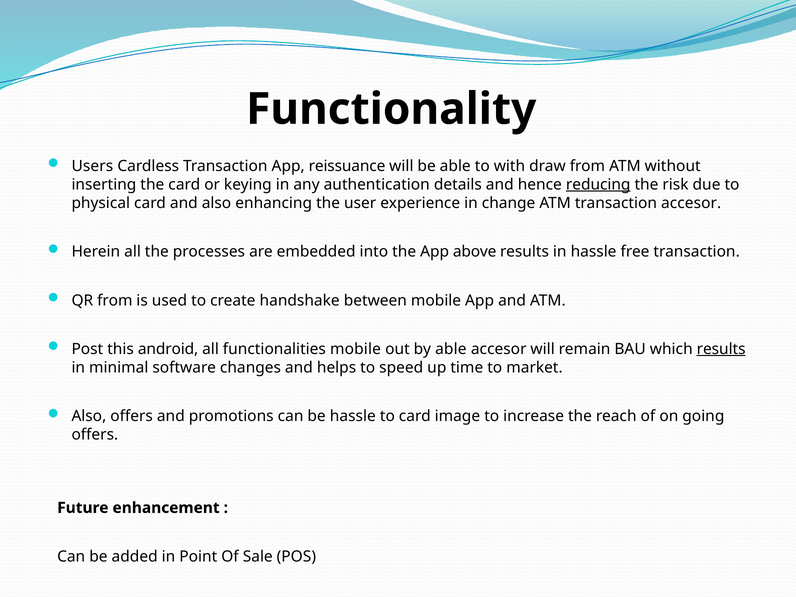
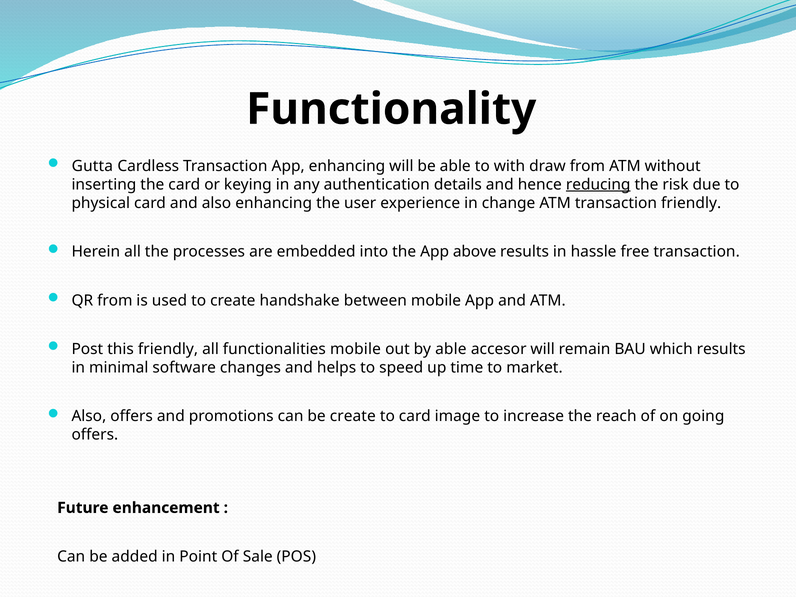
Users: Users -> Gutta
App reissuance: reissuance -> enhancing
transaction accesor: accesor -> friendly
this android: android -> friendly
results at (721, 349) underline: present -> none
be hassle: hassle -> create
